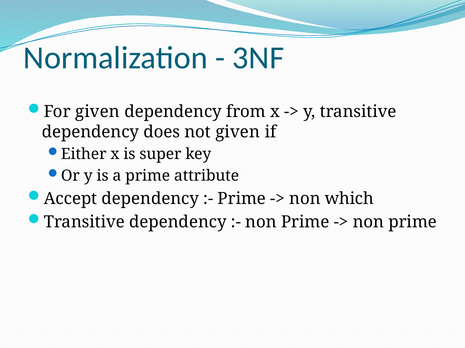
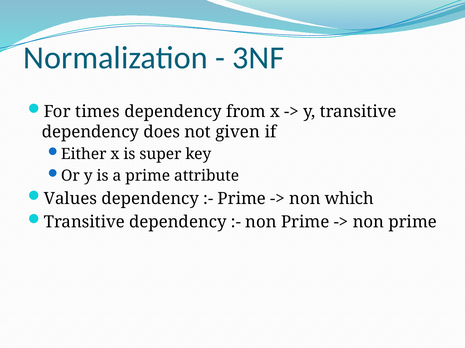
For given: given -> times
Accept: Accept -> Values
